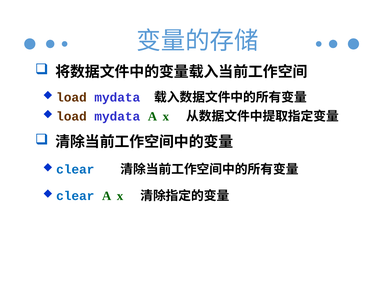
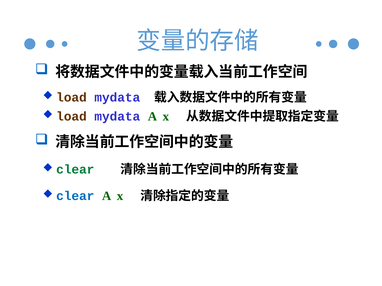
clear at (75, 170) colour: blue -> green
